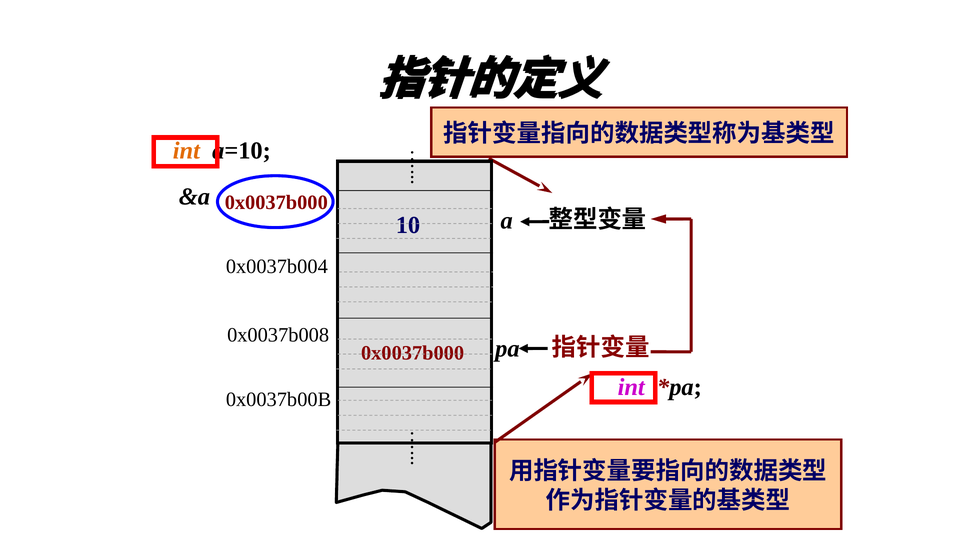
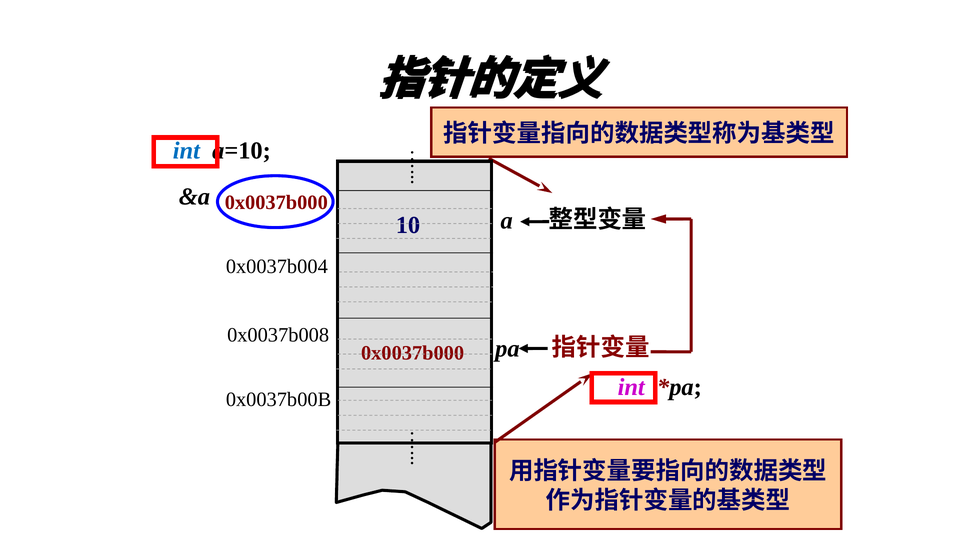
int at (186, 151) colour: orange -> blue
